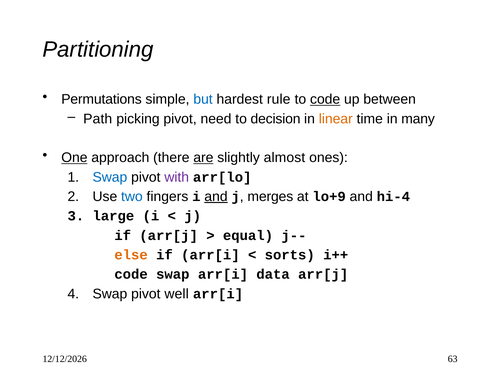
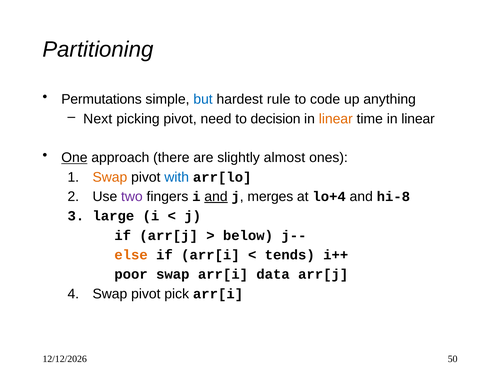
code at (325, 99) underline: present -> none
between: between -> anything
Path: Path -> Next
time in many: many -> linear
are underline: present -> none
Swap at (110, 177) colour: blue -> orange
with colour: purple -> blue
two colour: blue -> purple
lo+9: lo+9 -> lo+4
hi-4: hi-4 -> hi-8
equal: equal -> below
sorts: sorts -> tends
code at (131, 274): code -> poor
well: well -> pick
63: 63 -> 50
